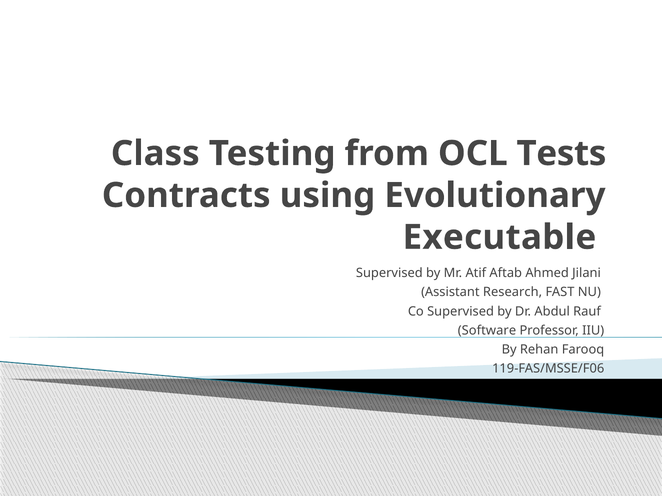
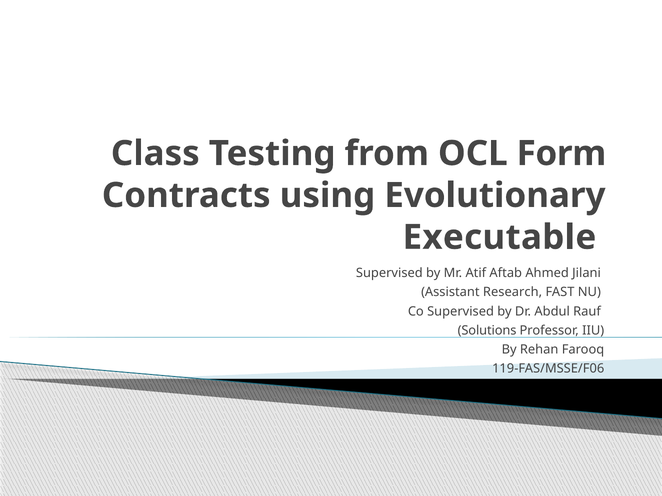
Tests: Tests -> Form
Software: Software -> Solutions
